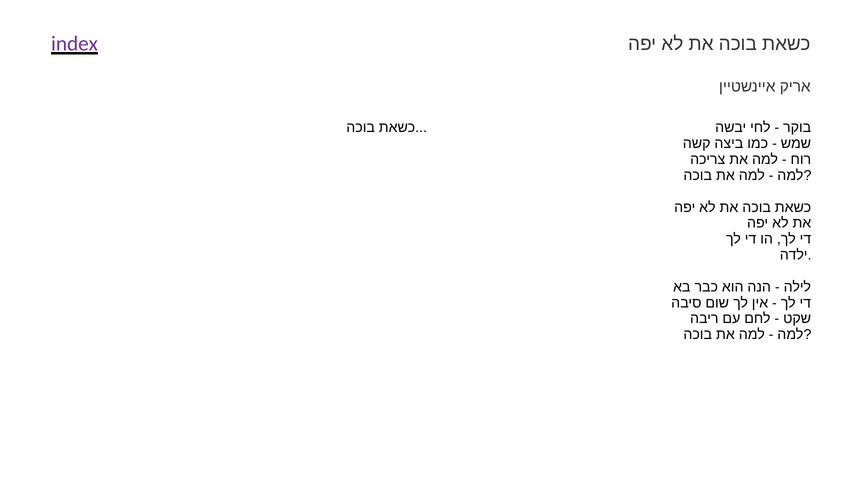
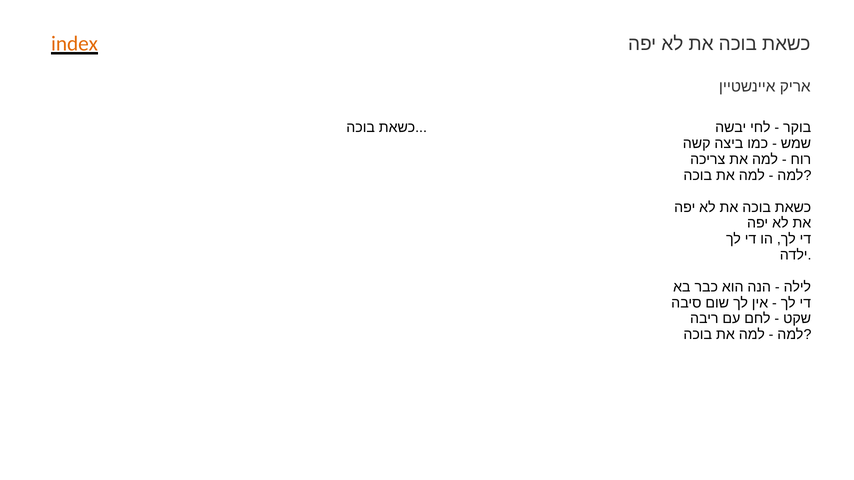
index colour: purple -> orange
